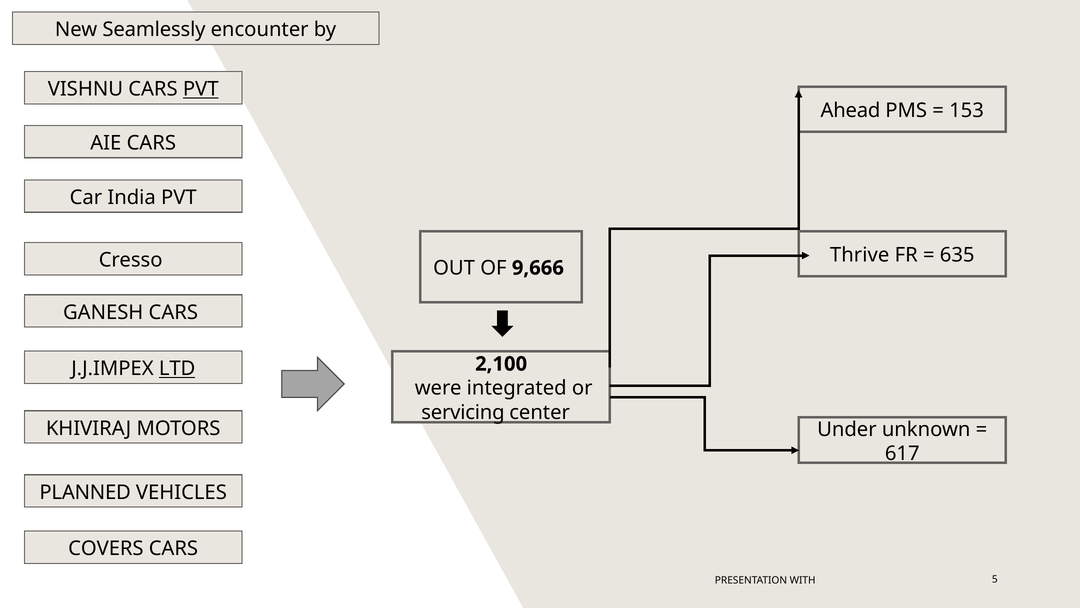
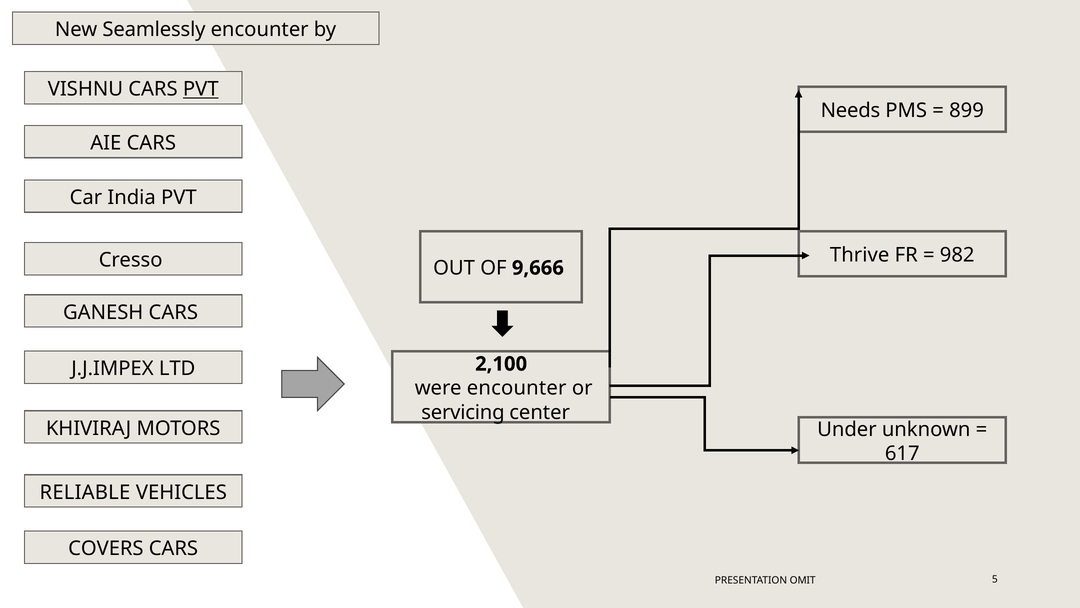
Ahead: Ahead -> Needs
153: 153 -> 899
635: 635 -> 982
LTD underline: present -> none
were integrated: integrated -> encounter
PLANNED: PLANNED -> RELIABLE
WITH: WITH -> OMIT
